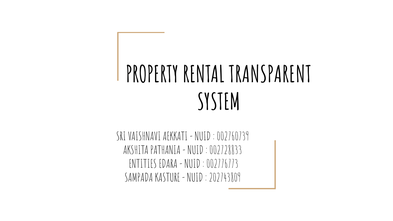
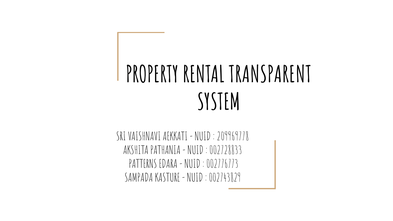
002760739: 002760739 -> 209969778
ENTITIES: ENTITIES -> PATTERNS
202743809: 202743809 -> 002743829
